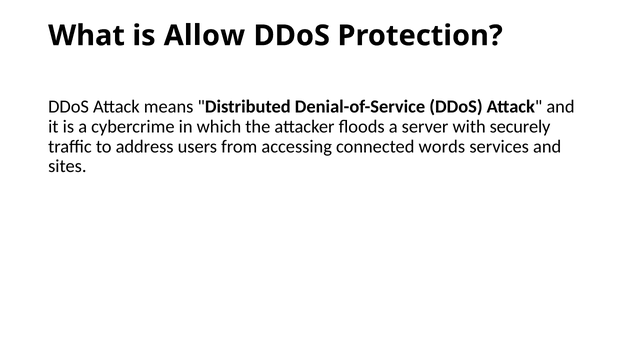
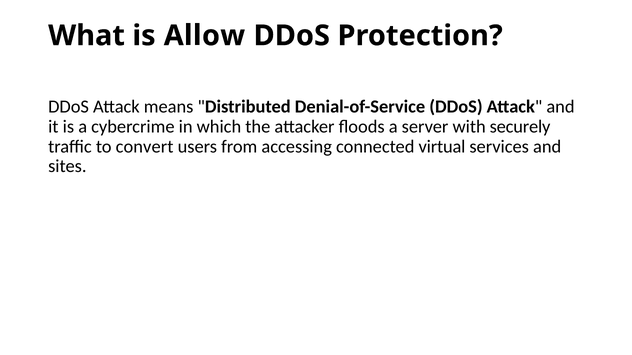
address: address -> convert
words: words -> virtual
